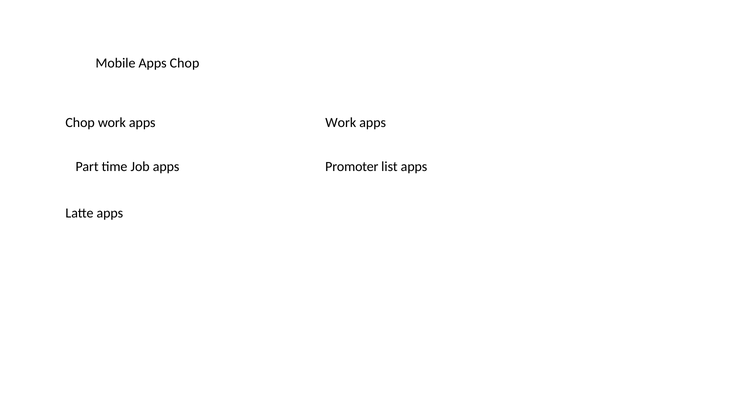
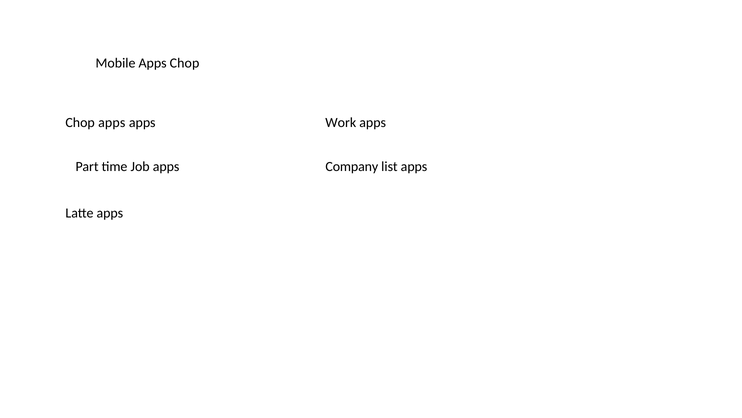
Chop work: work -> apps
Promoter: Promoter -> Company
